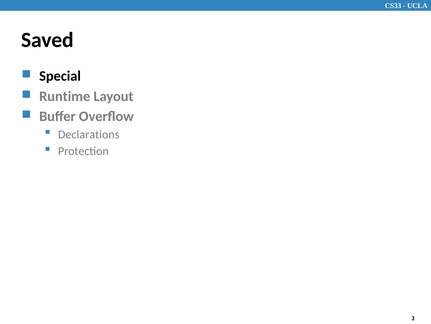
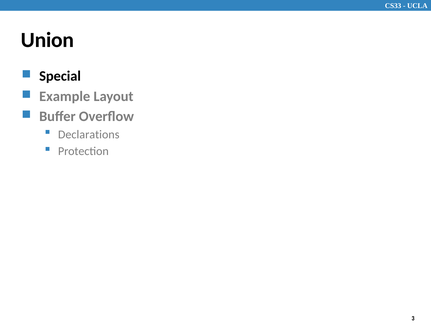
Saved: Saved -> Union
Runtime: Runtime -> Example
